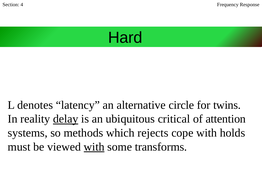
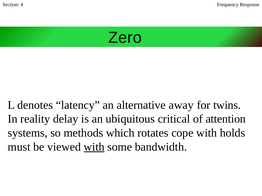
Hard: Hard -> Zero
circle: circle -> away
delay underline: present -> none
rejects: rejects -> rotates
transforms: transforms -> bandwidth
